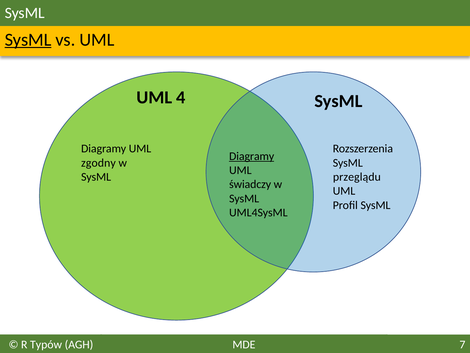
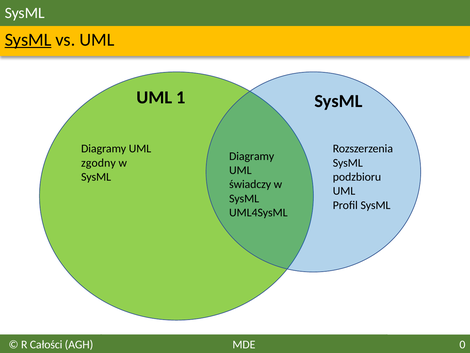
4: 4 -> 1
Diagramy at (252, 156) underline: present -> none
przeglądu: przeglądu -> podzbioru
Typów: Typów -> Całości
7: 7 -> 0
